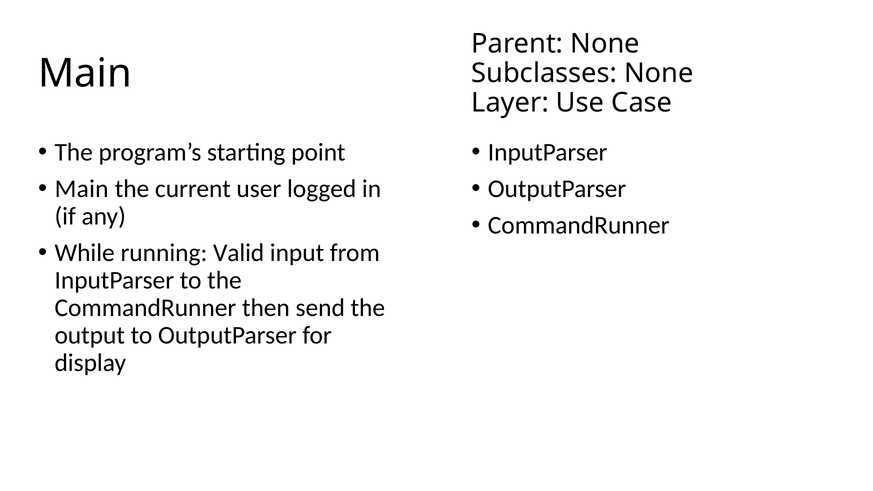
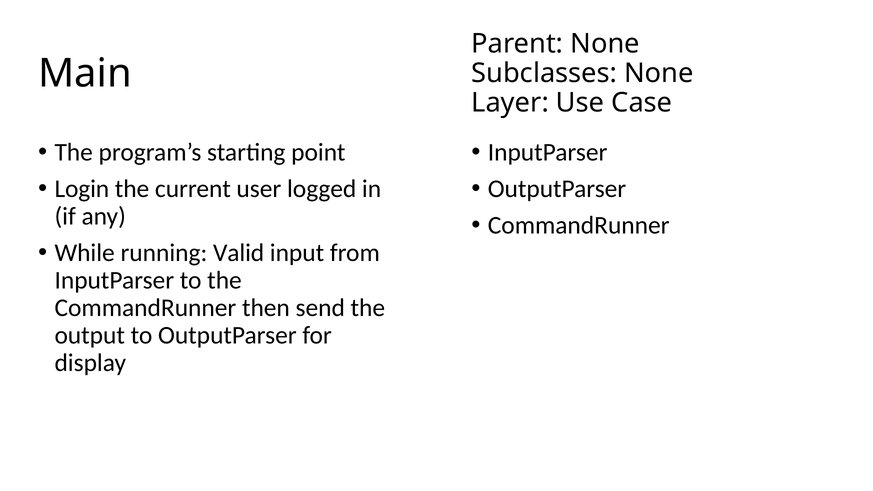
Main at (82, 189): Main -> Login
